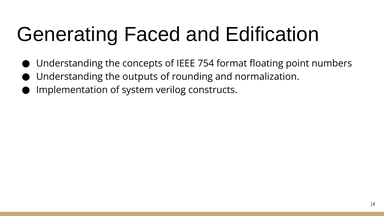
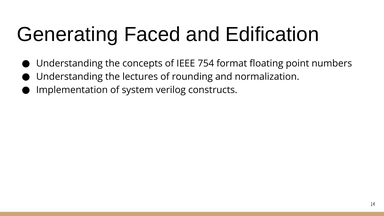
outputs: outputs -> lectures
